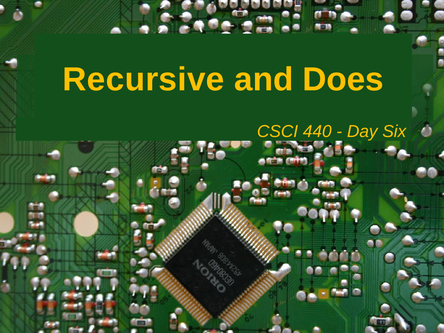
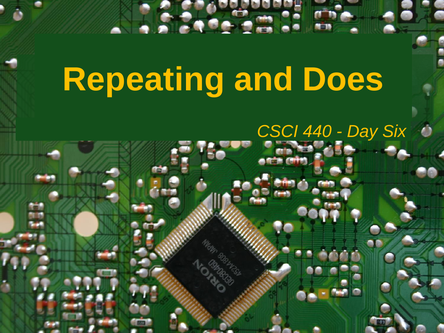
Recursive: Recursive -> Repeating
